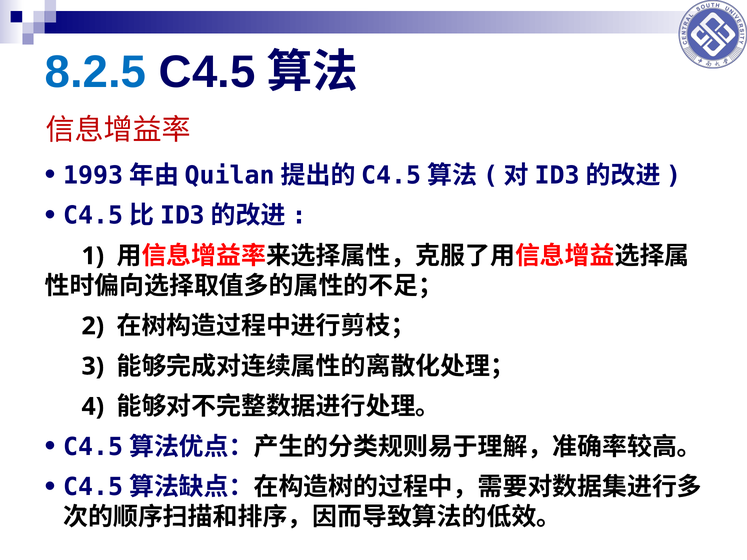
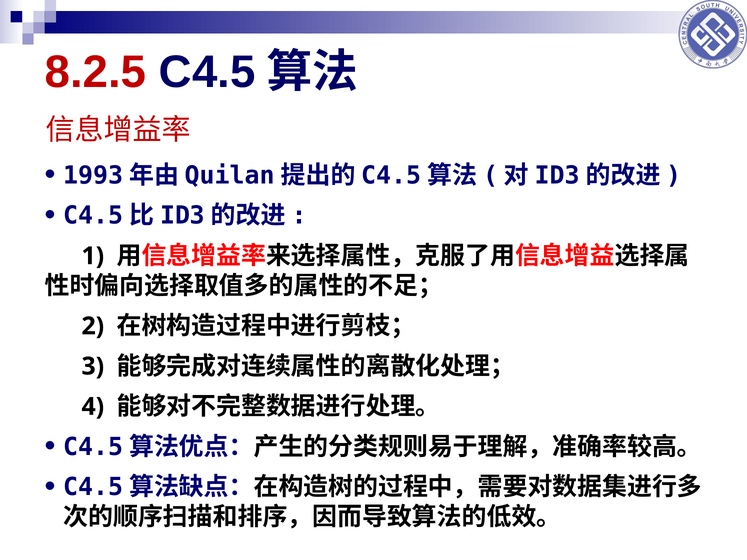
8.2.5 colour: blue -> red
